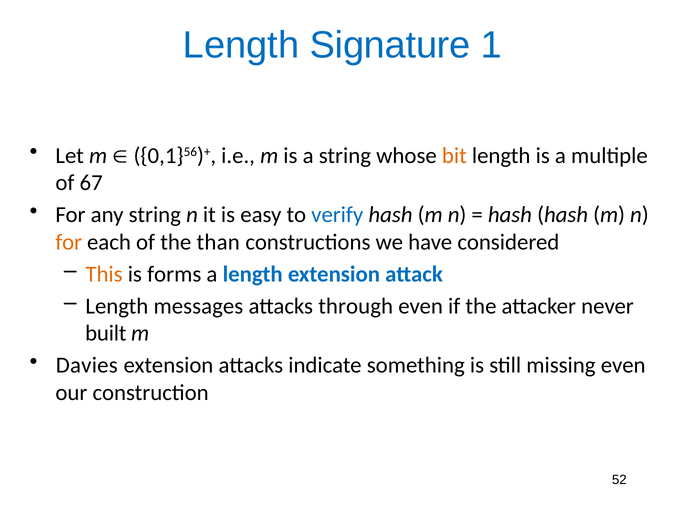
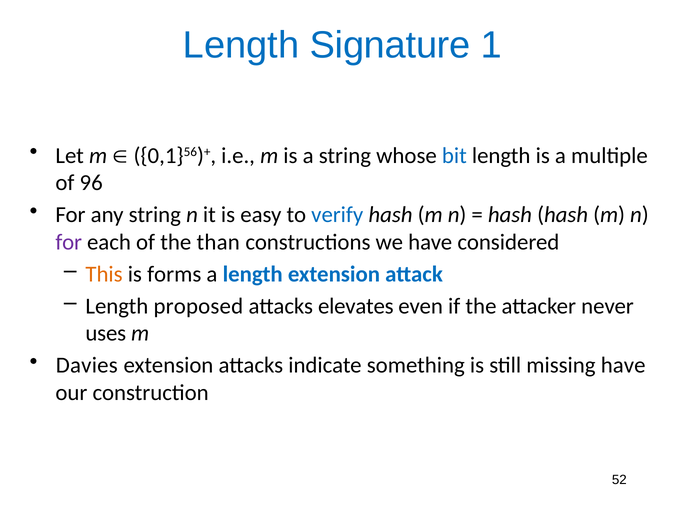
bit colour: orange -> blue
67: 67 -> 96
for at (69, 243) colour: orange -> purple
messages: messages -> proposed
through: through -> elevates
built: built -> uses
missing even: even -> have
